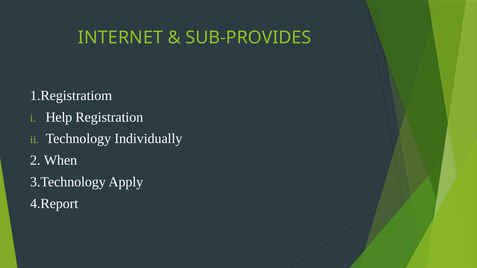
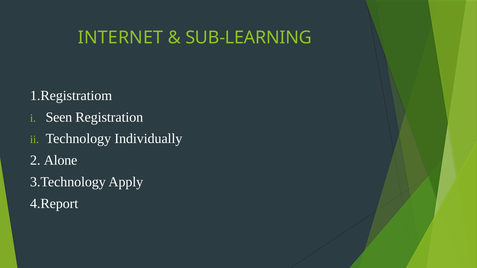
SUB-PROVIDES: SUB-PROVIDES -> SUB-LEARNING
Help: Help -> Seen
When: When -> Alone
